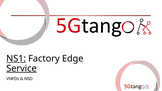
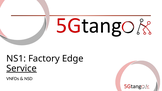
NS1 underline: present -> none
